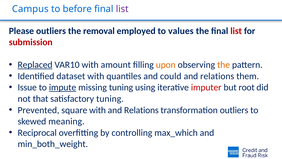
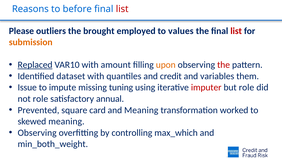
Campus: Campus -> Reasons
list at (122, 9) colour: purple -> red
removal: removal -> brought
submission colour: red -> orange
the at (224, 65) colour: orange -> red
could: could -> credit
relations at (217, 76): relations -> variables
impute underline: present -> none
but root: root -> role
not that: that -> role
satisfactory tuning: tuning -> annual
square with: with -> card
Relations at (141, 110): Relations -> Meaning
transformation outliers: outliers -> worked
Reciprocal at (37, 132): Reciprocal -> Observing
